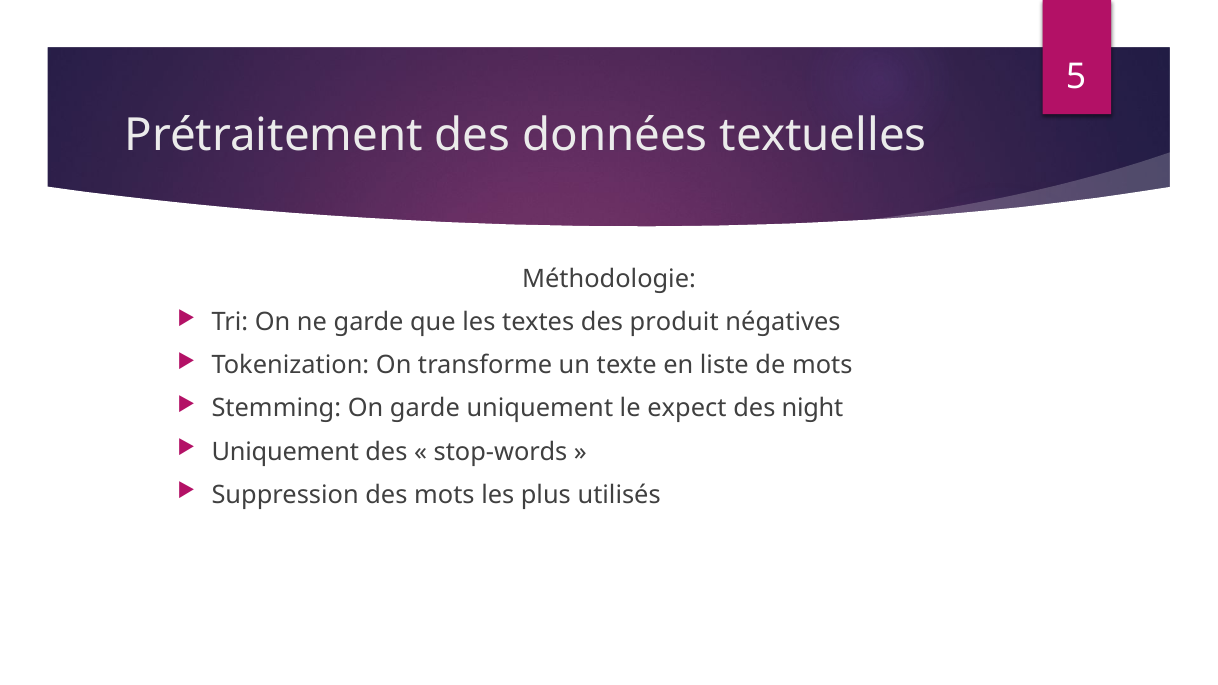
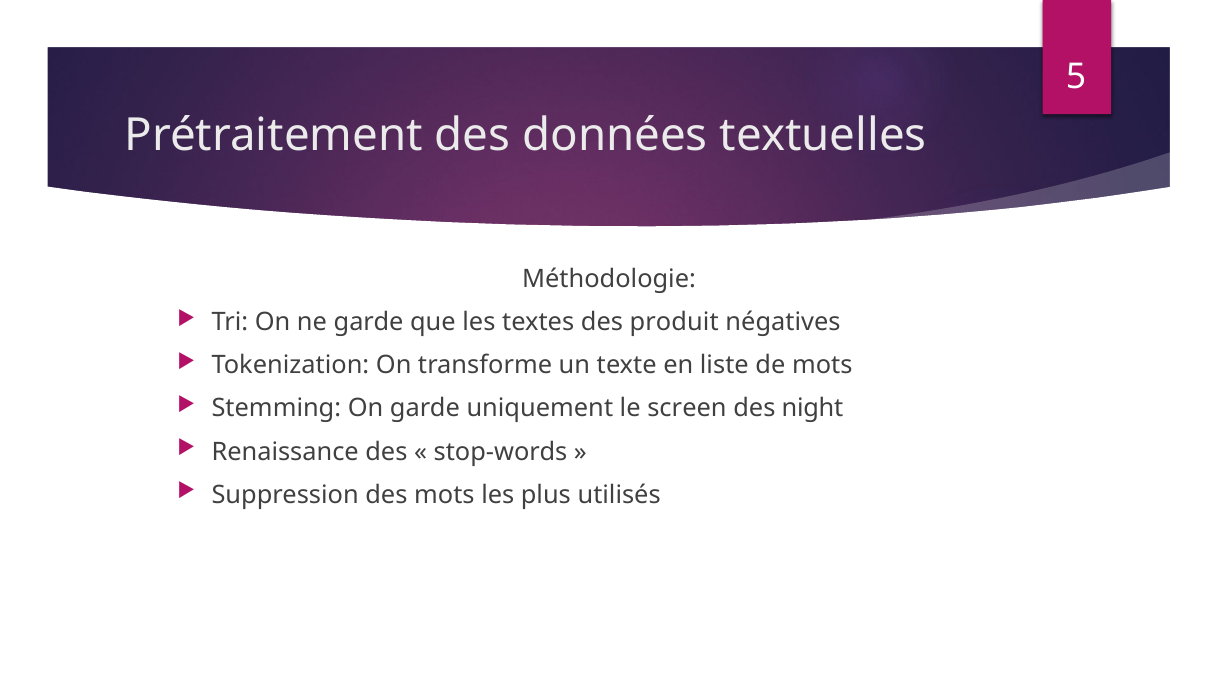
expect: expect -> screen
Uniquement at (285, 452): Uniquement -> Renaissance
